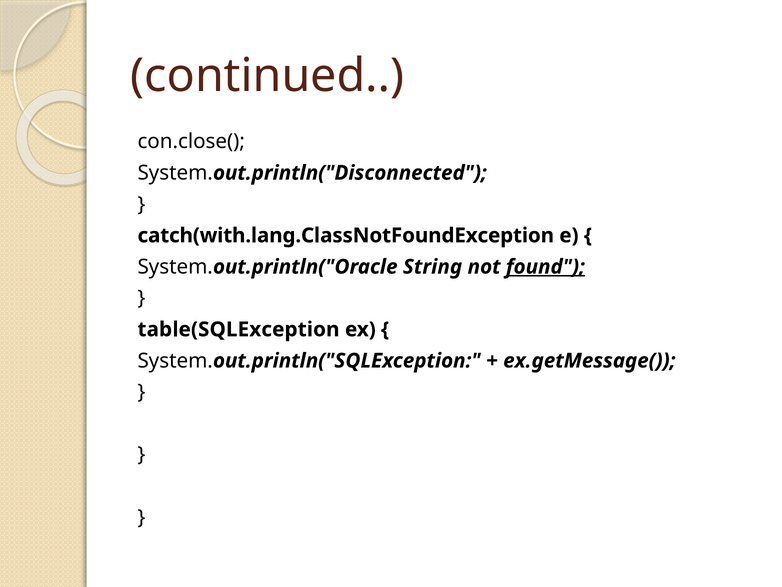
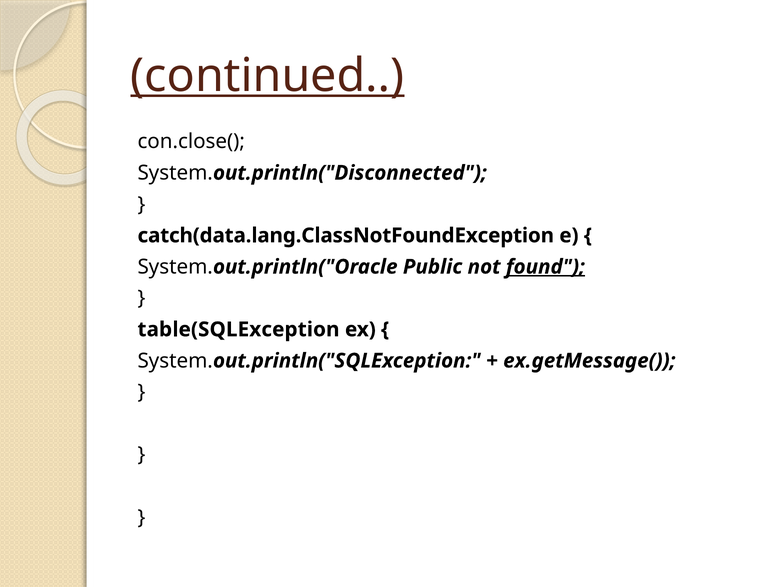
continued underline: none -> present
catch(with.lang.ClassNotFoundException: catch(with.lang.ClassNotFoundException -> catch(data.lang.ClassNotFoundException
String: String -> Public
